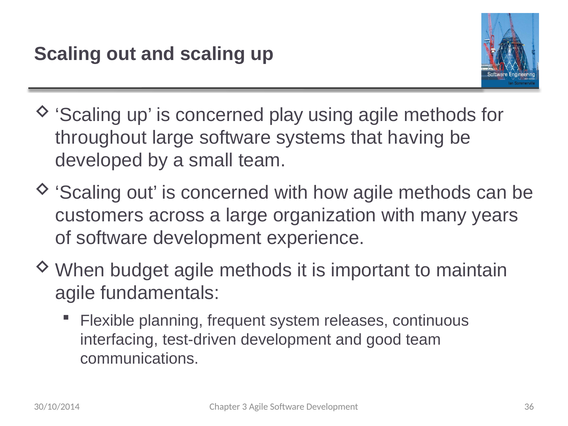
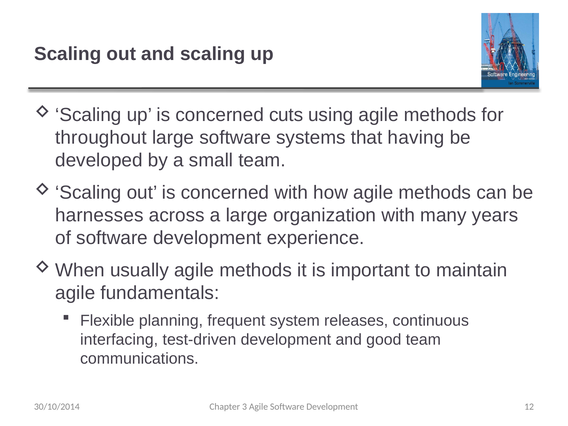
play: play -> cuts
customers: customers -> harnesses
budget: budget -> usually
36: 36 -> 12
